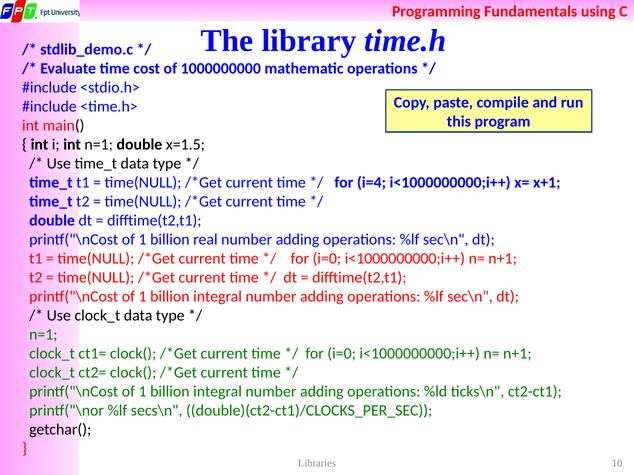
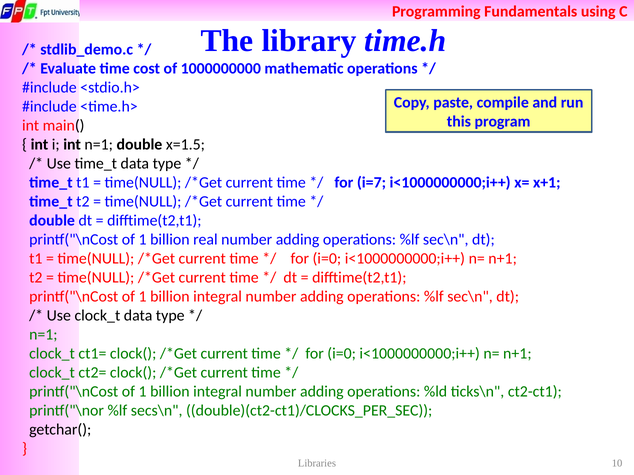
i=4: i=4 -> i=7
